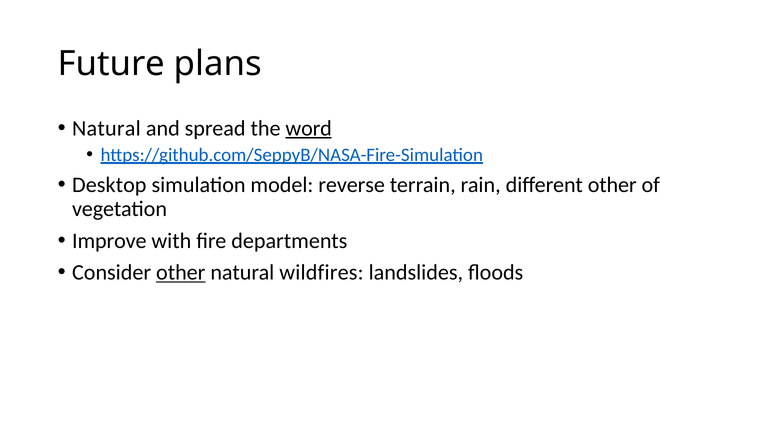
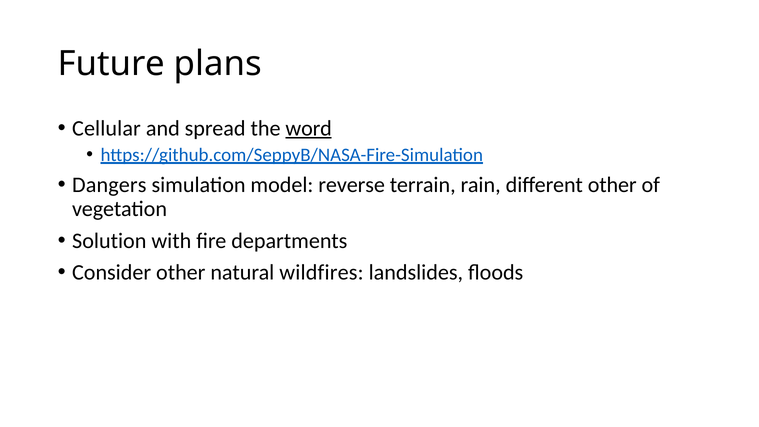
Natural at (106, 128): Natural -> Cellular
Desktop: Desktop -> Dangers
Improve: Improve -> Solution
other at (181, 272) underline: present -> none
